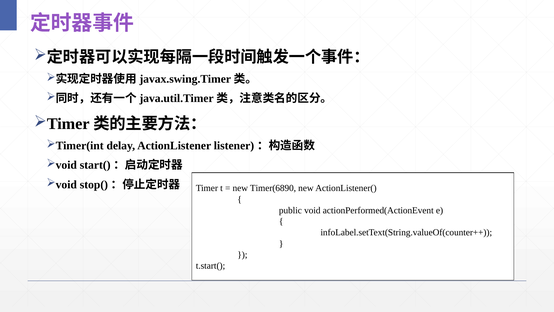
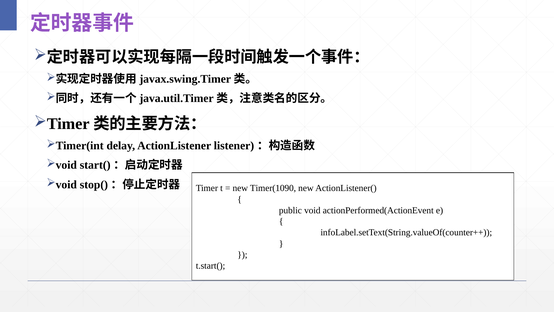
Timer(6890: Timer(6890 -> Timer(1090
